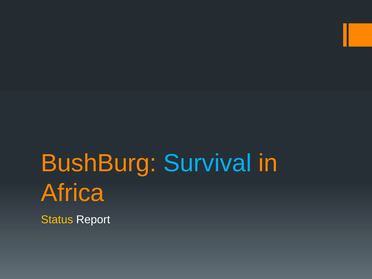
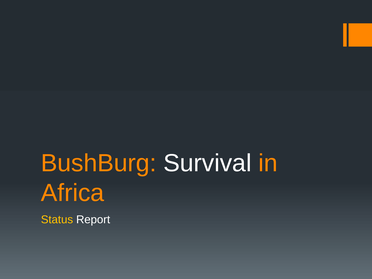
Survival colour: light blue -> white
